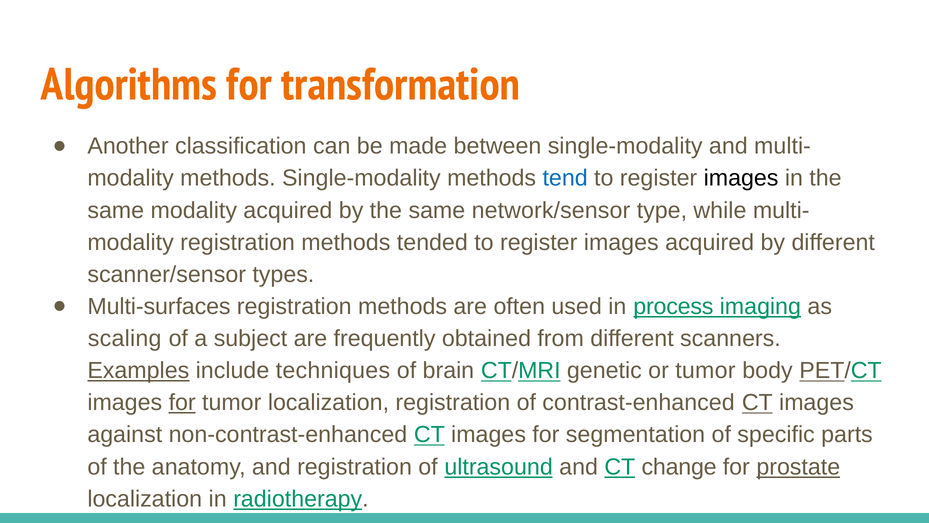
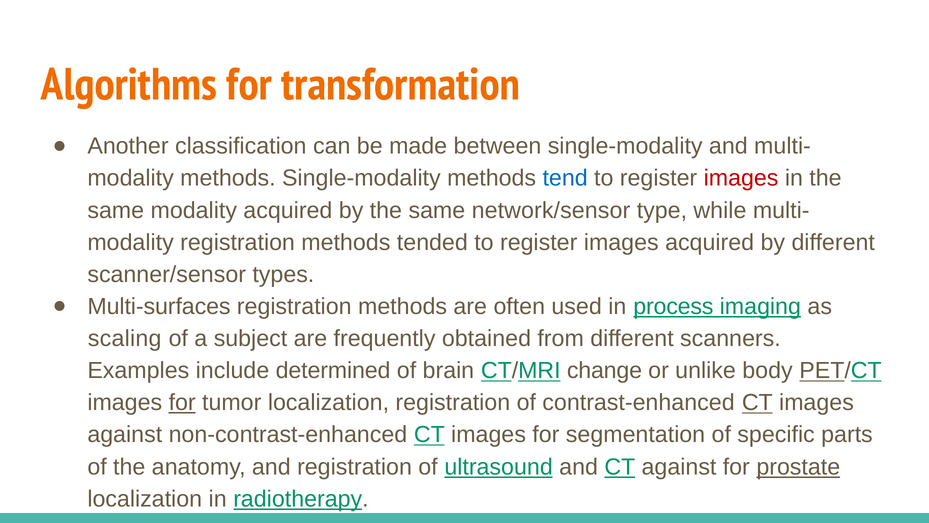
images at (741, 178) colour: black -> red
Examples underline: present -> none
techniques: techniques -> determined
genetic: genetic -> change
or tumor: tumor -> unlike
CT change: change -> against
